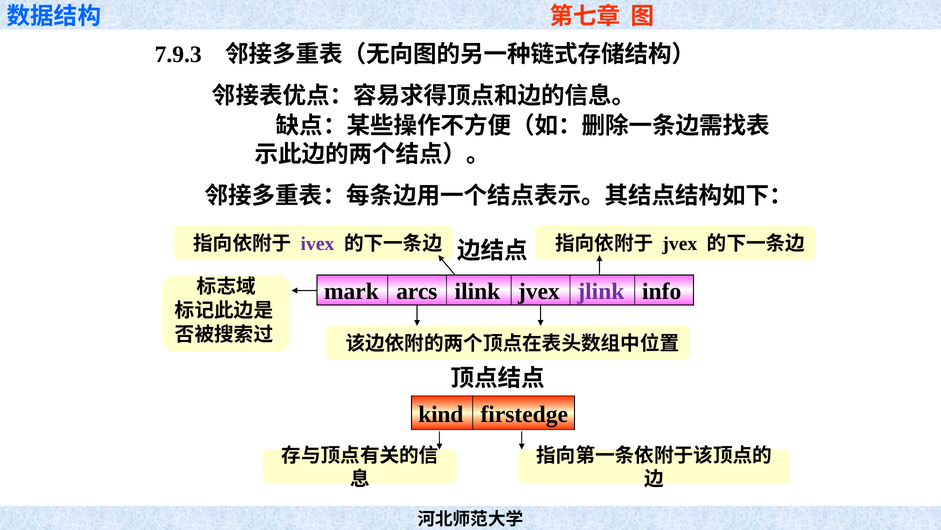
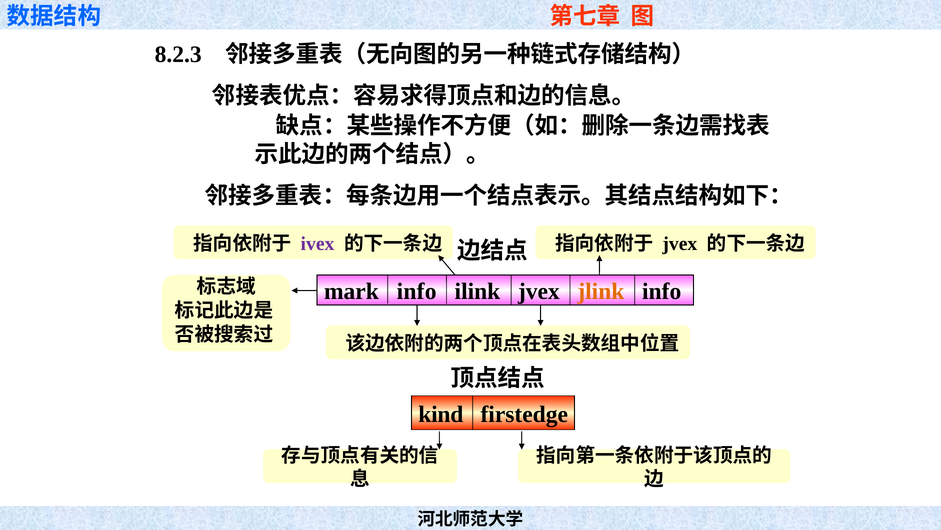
7.9.3: 7.9.3 -> 8.2.3
mark arcs: arcs -> info
jlink colour: purple -> orange
